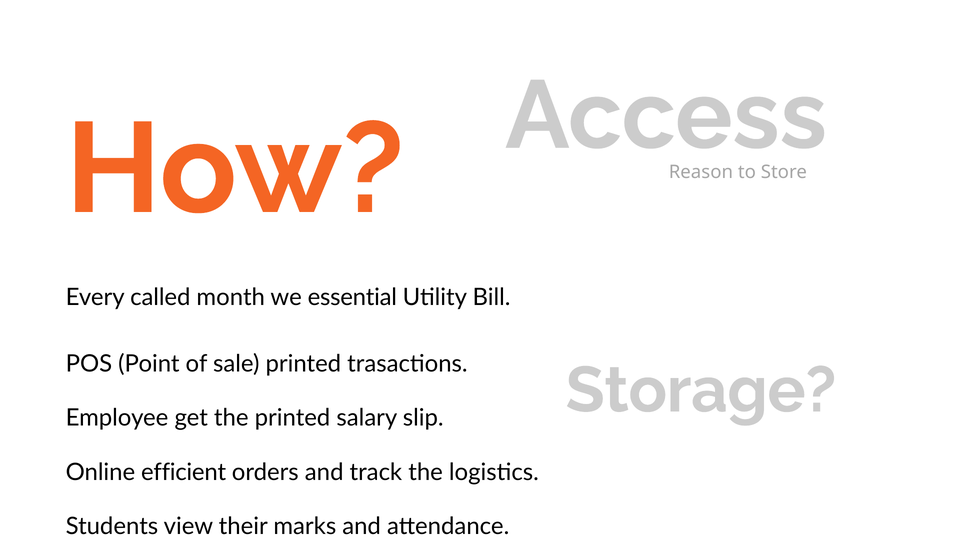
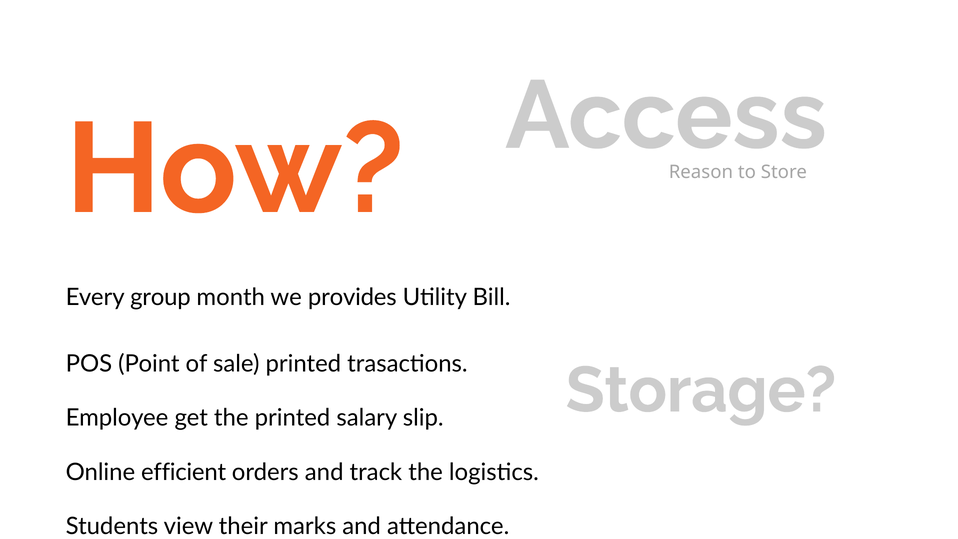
called: called -> group
essential: essential -> provides
